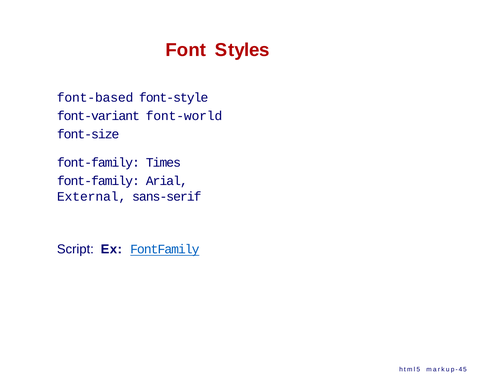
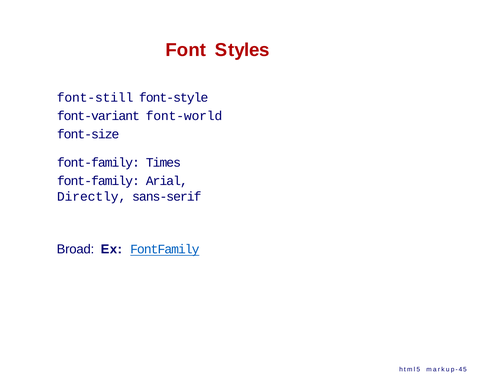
font-based: font-based -> font-still
External: External -> Directly
Script: Script -> Broad
